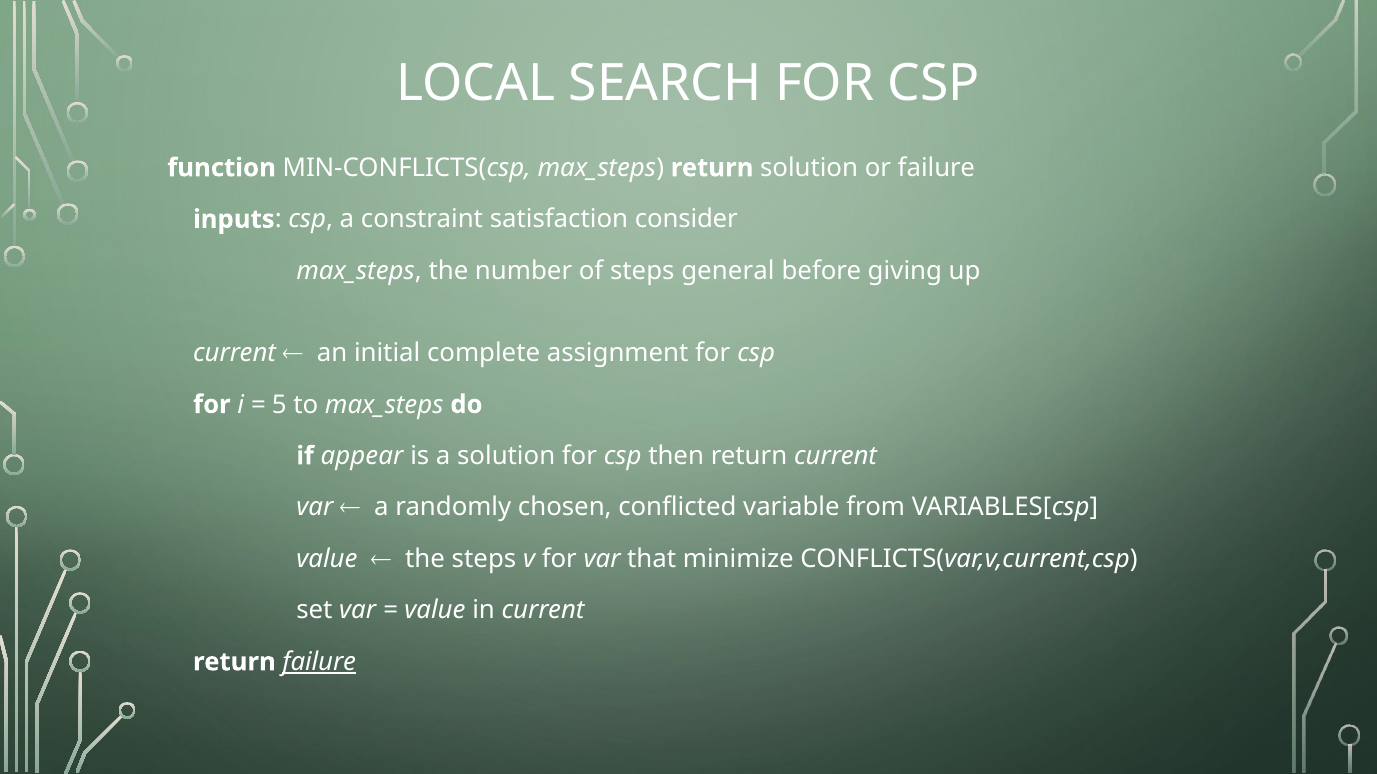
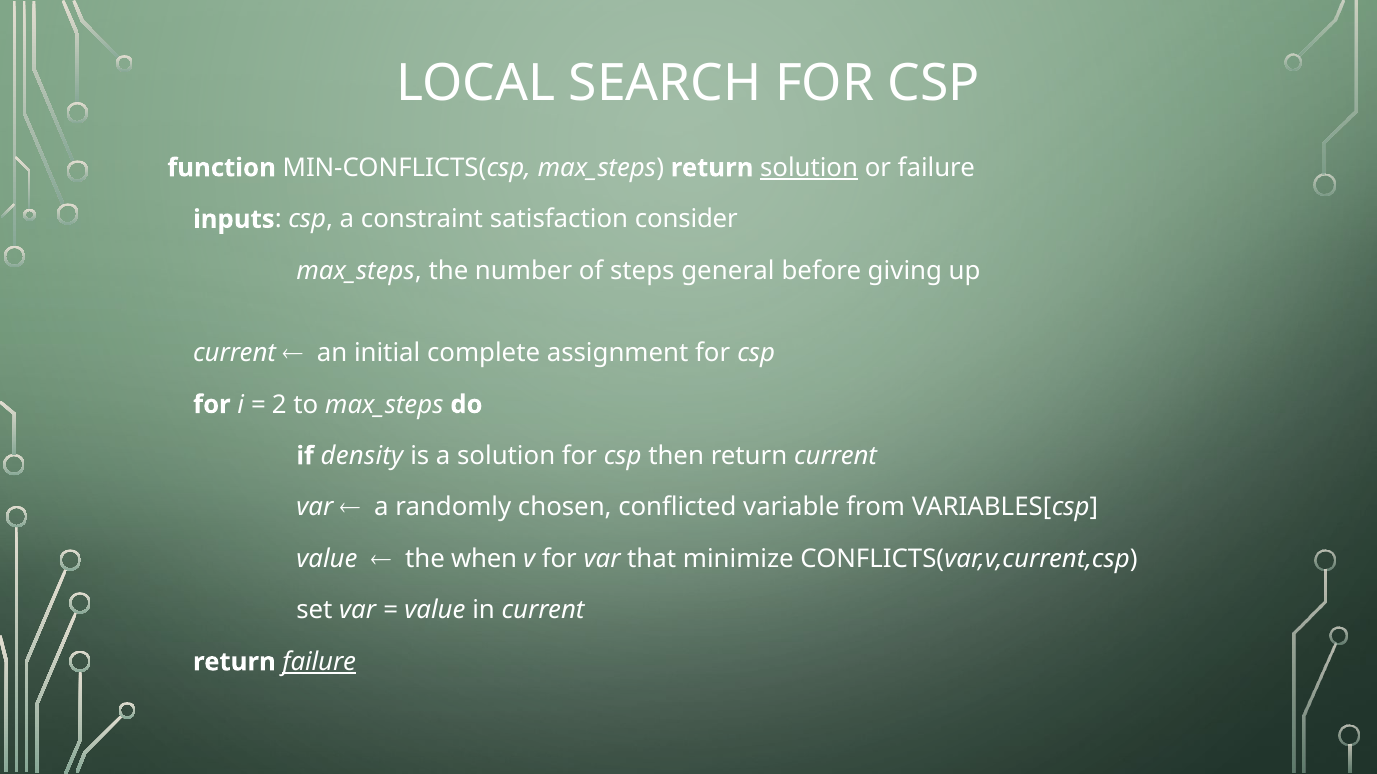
solution at (809, 168) underline: none -> present
5: 5 -> 2
appear: appear -> density
the steps: steps -> when
